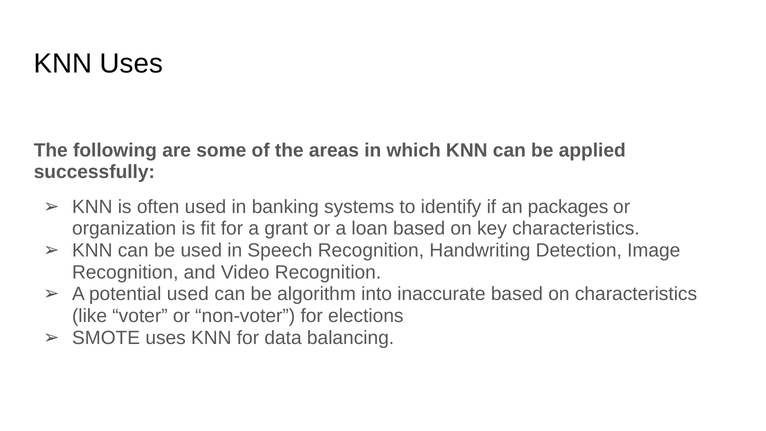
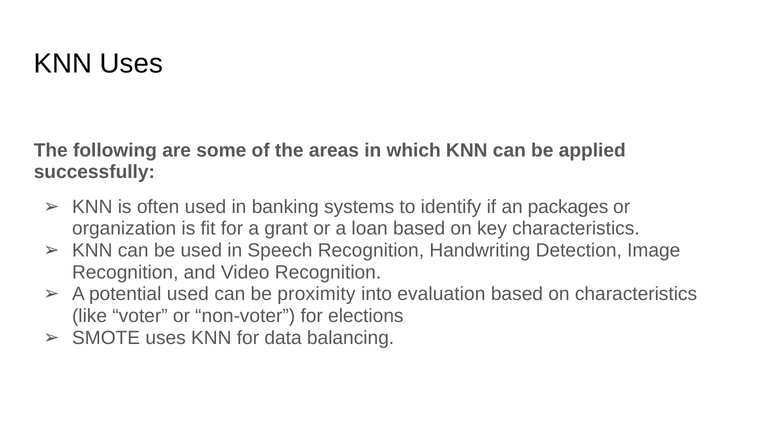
algorithm: algorithm -> proximity
inaccurate: inaccurate -> evaluation
